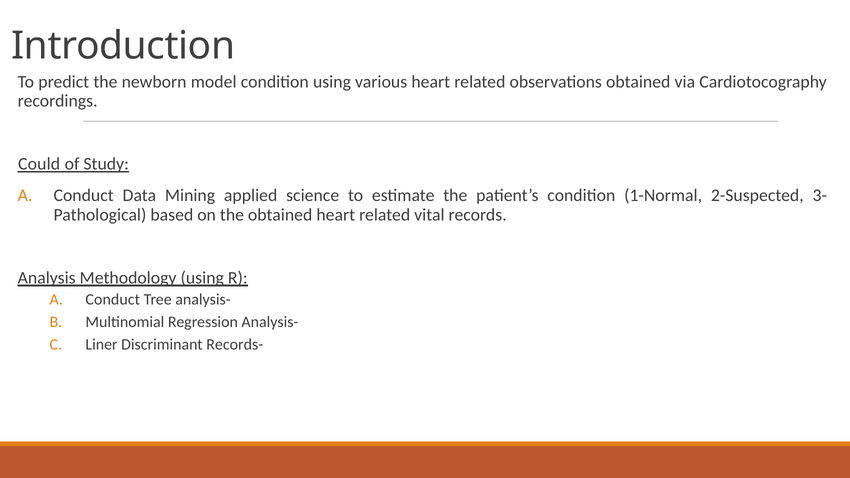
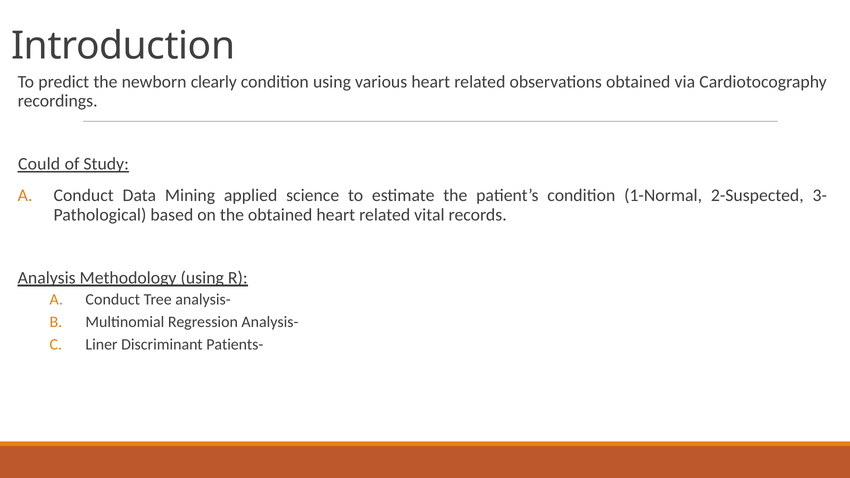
model: model -> clearly
Records-: Records- -> Patients-
